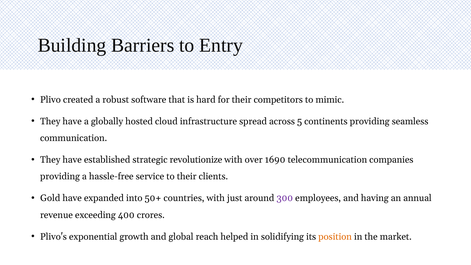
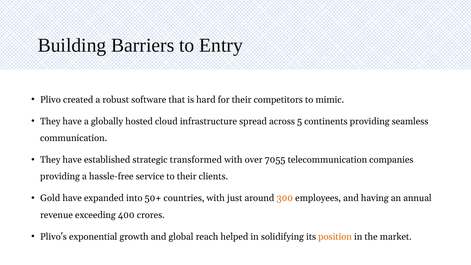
revolutionize: revolutionize -> transformed
1690: 1690 -> 7055
300 colour: purple -> orange
